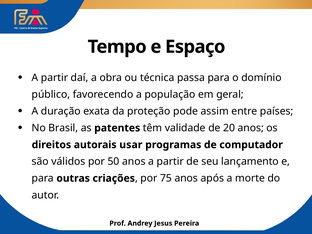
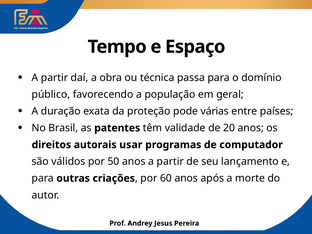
assim: assim -> várias
75: 75 -> 60
